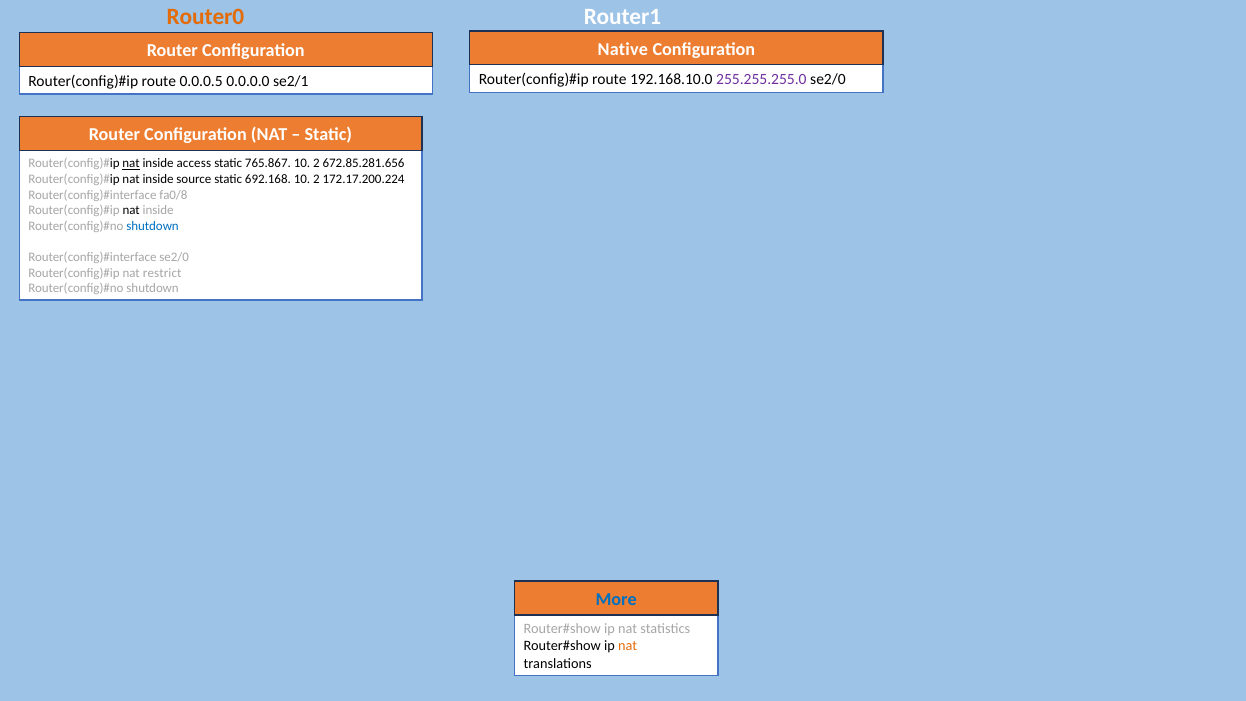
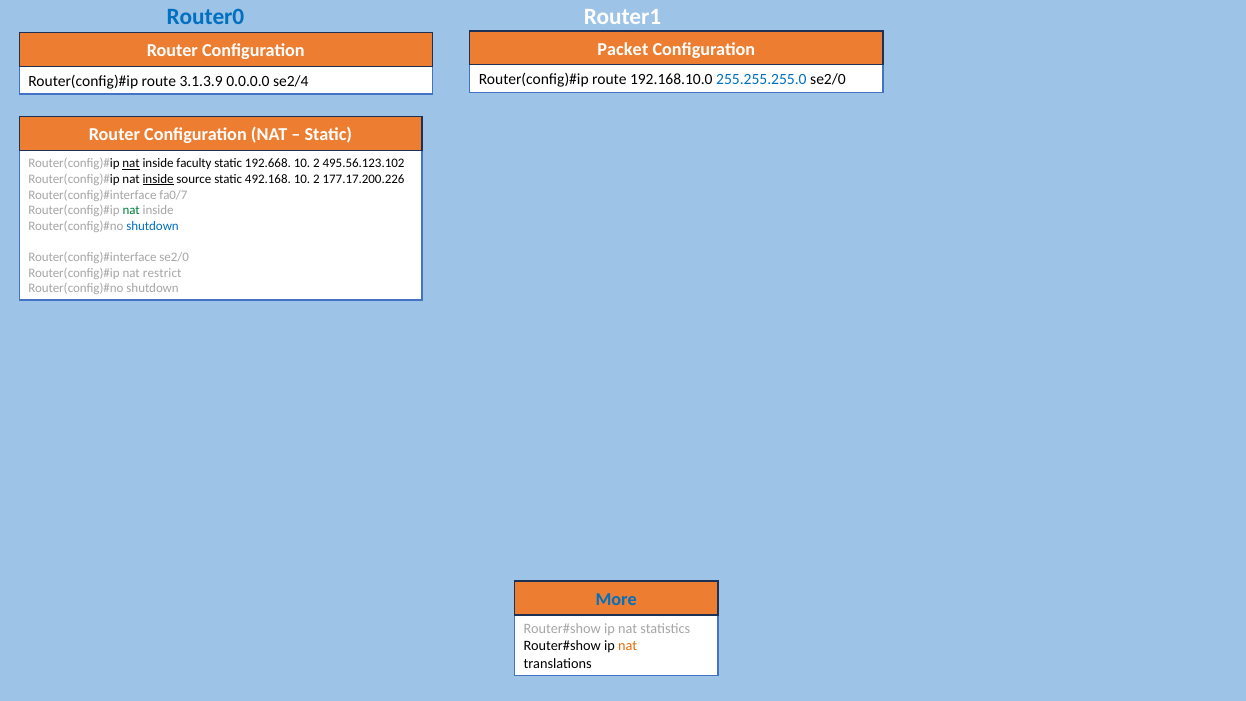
Router0 colour: orange -> blue
Native: Native -> Packet
255.255.255.0 colour: purple -> blue
0.0.0.5: 0.0.0.5 -> 3.1.3.9
se2/1: se2/1 -> se2/4
access: access -> faculty
765.867: 765.867 -> 192.668
672.85.281.656: 672.85.281.656 -> 495.56.123.102
inside at (158, 179) underline: none -> present
692.168: 692.168 -> 492.168
172.17.200.224: 172.17.200.224 -> 177.17.200.226
fa0/8: fa0/8 -> fa0/7
nat at (131, 210) colour: black -> green
